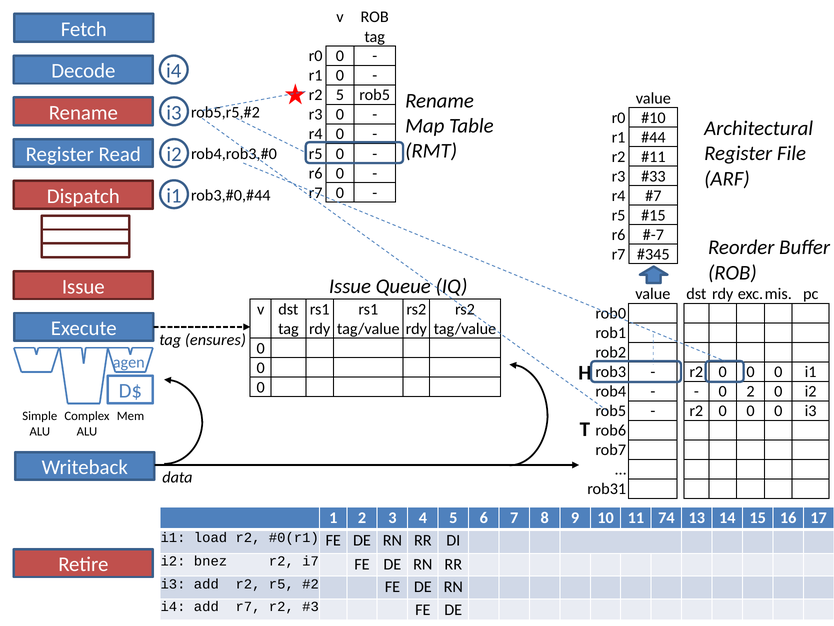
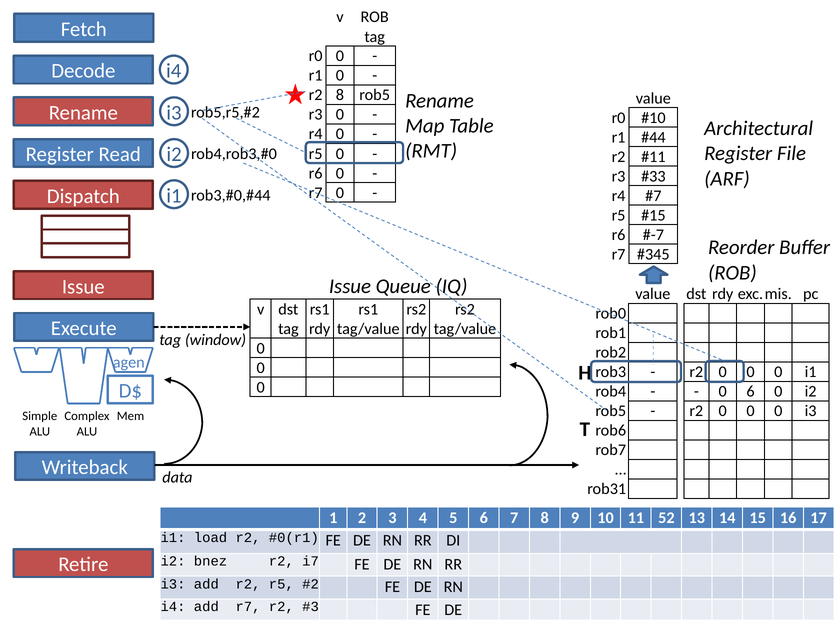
r2 5: 5 -> 8
ensures: ensures -> window
0 2: 2 -> 6
11 74: 74 -> 52
